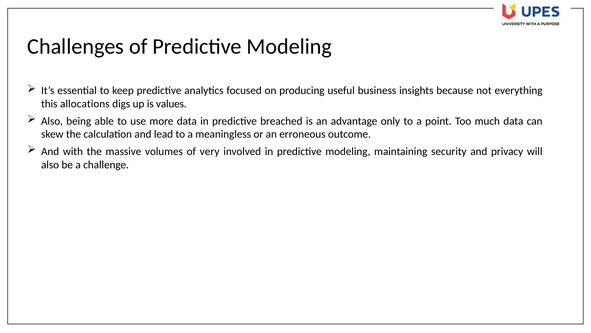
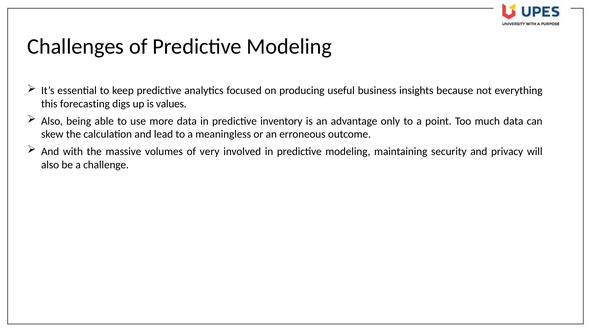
allocations: allocations -> forecasting
breached: breached -> inventory
